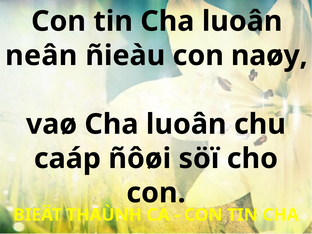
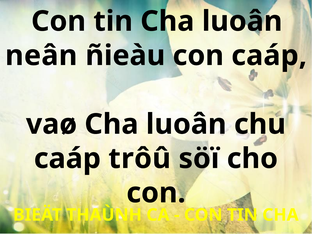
con naøy: naøy -> caáp
ñôøi: ñôøi -> trôû
